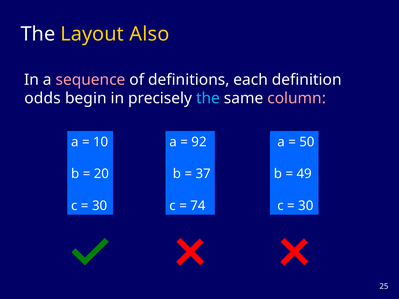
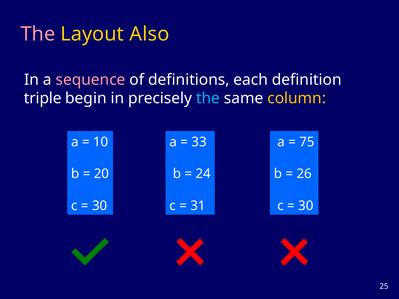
The at (38, 34) colour: white -> pink
odds: odds -> triple
column colour: pink -> yellow
92: 92 -> 33
50: 50 -> 75
37: 37 -> 24
49: 49 -> 26
74: 74 -> 31
